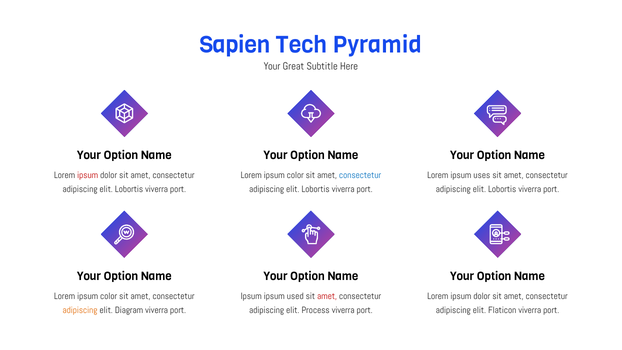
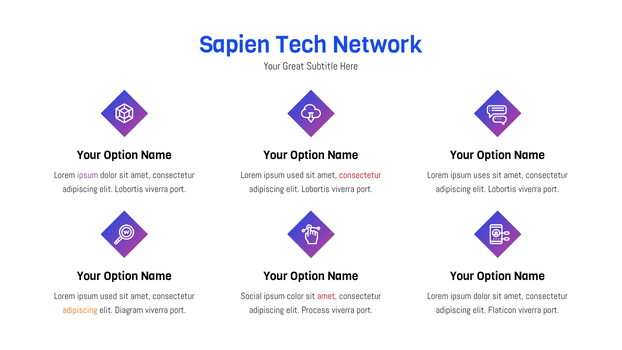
Pyramid: Pyramid -> Network
ipsum at (88, 175) colour: red -> purple
color at (295, 175): color -> used
consectetur at (360, 175) colour: blue -> red
color at (109, 296): color -> used
Ipsum at (251, 296): Ipsum -> Social
used: used -> color
